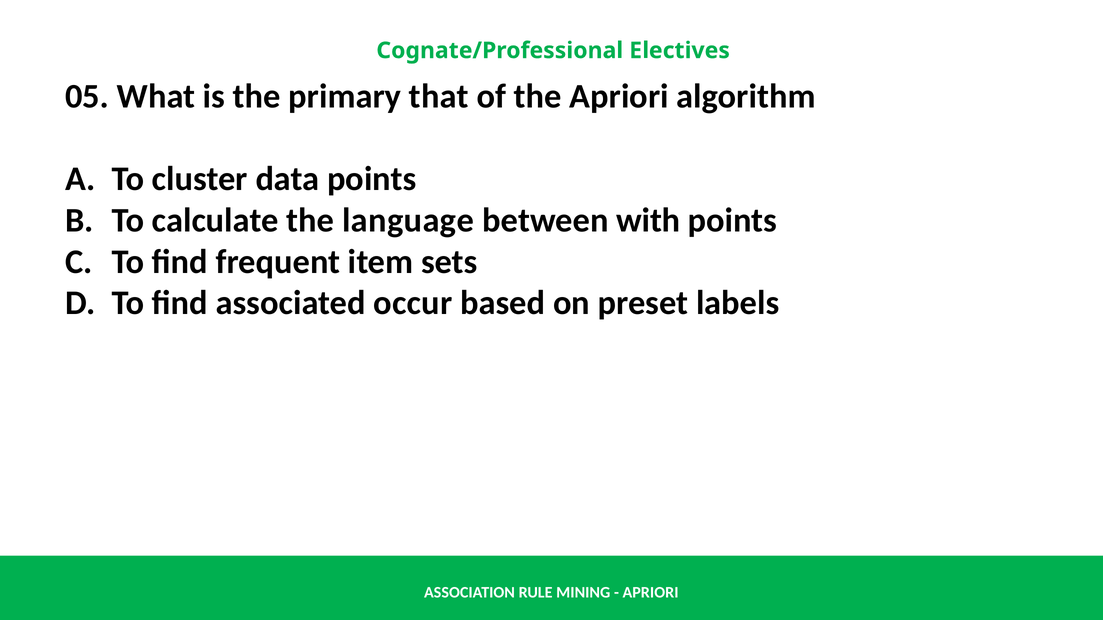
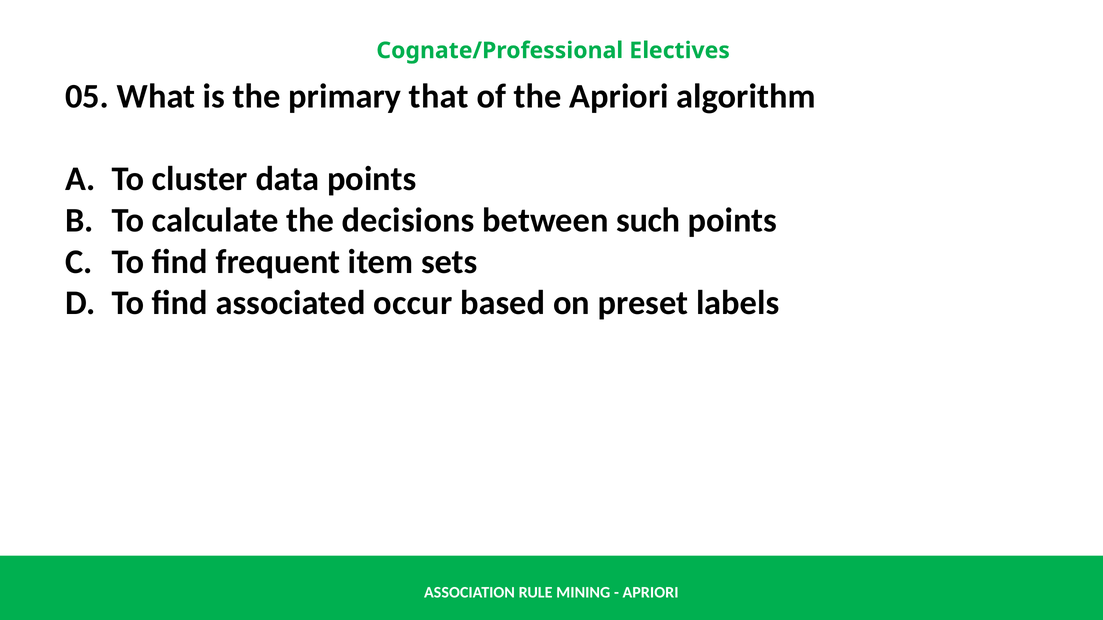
language: language -> decisions
with: with -> such
